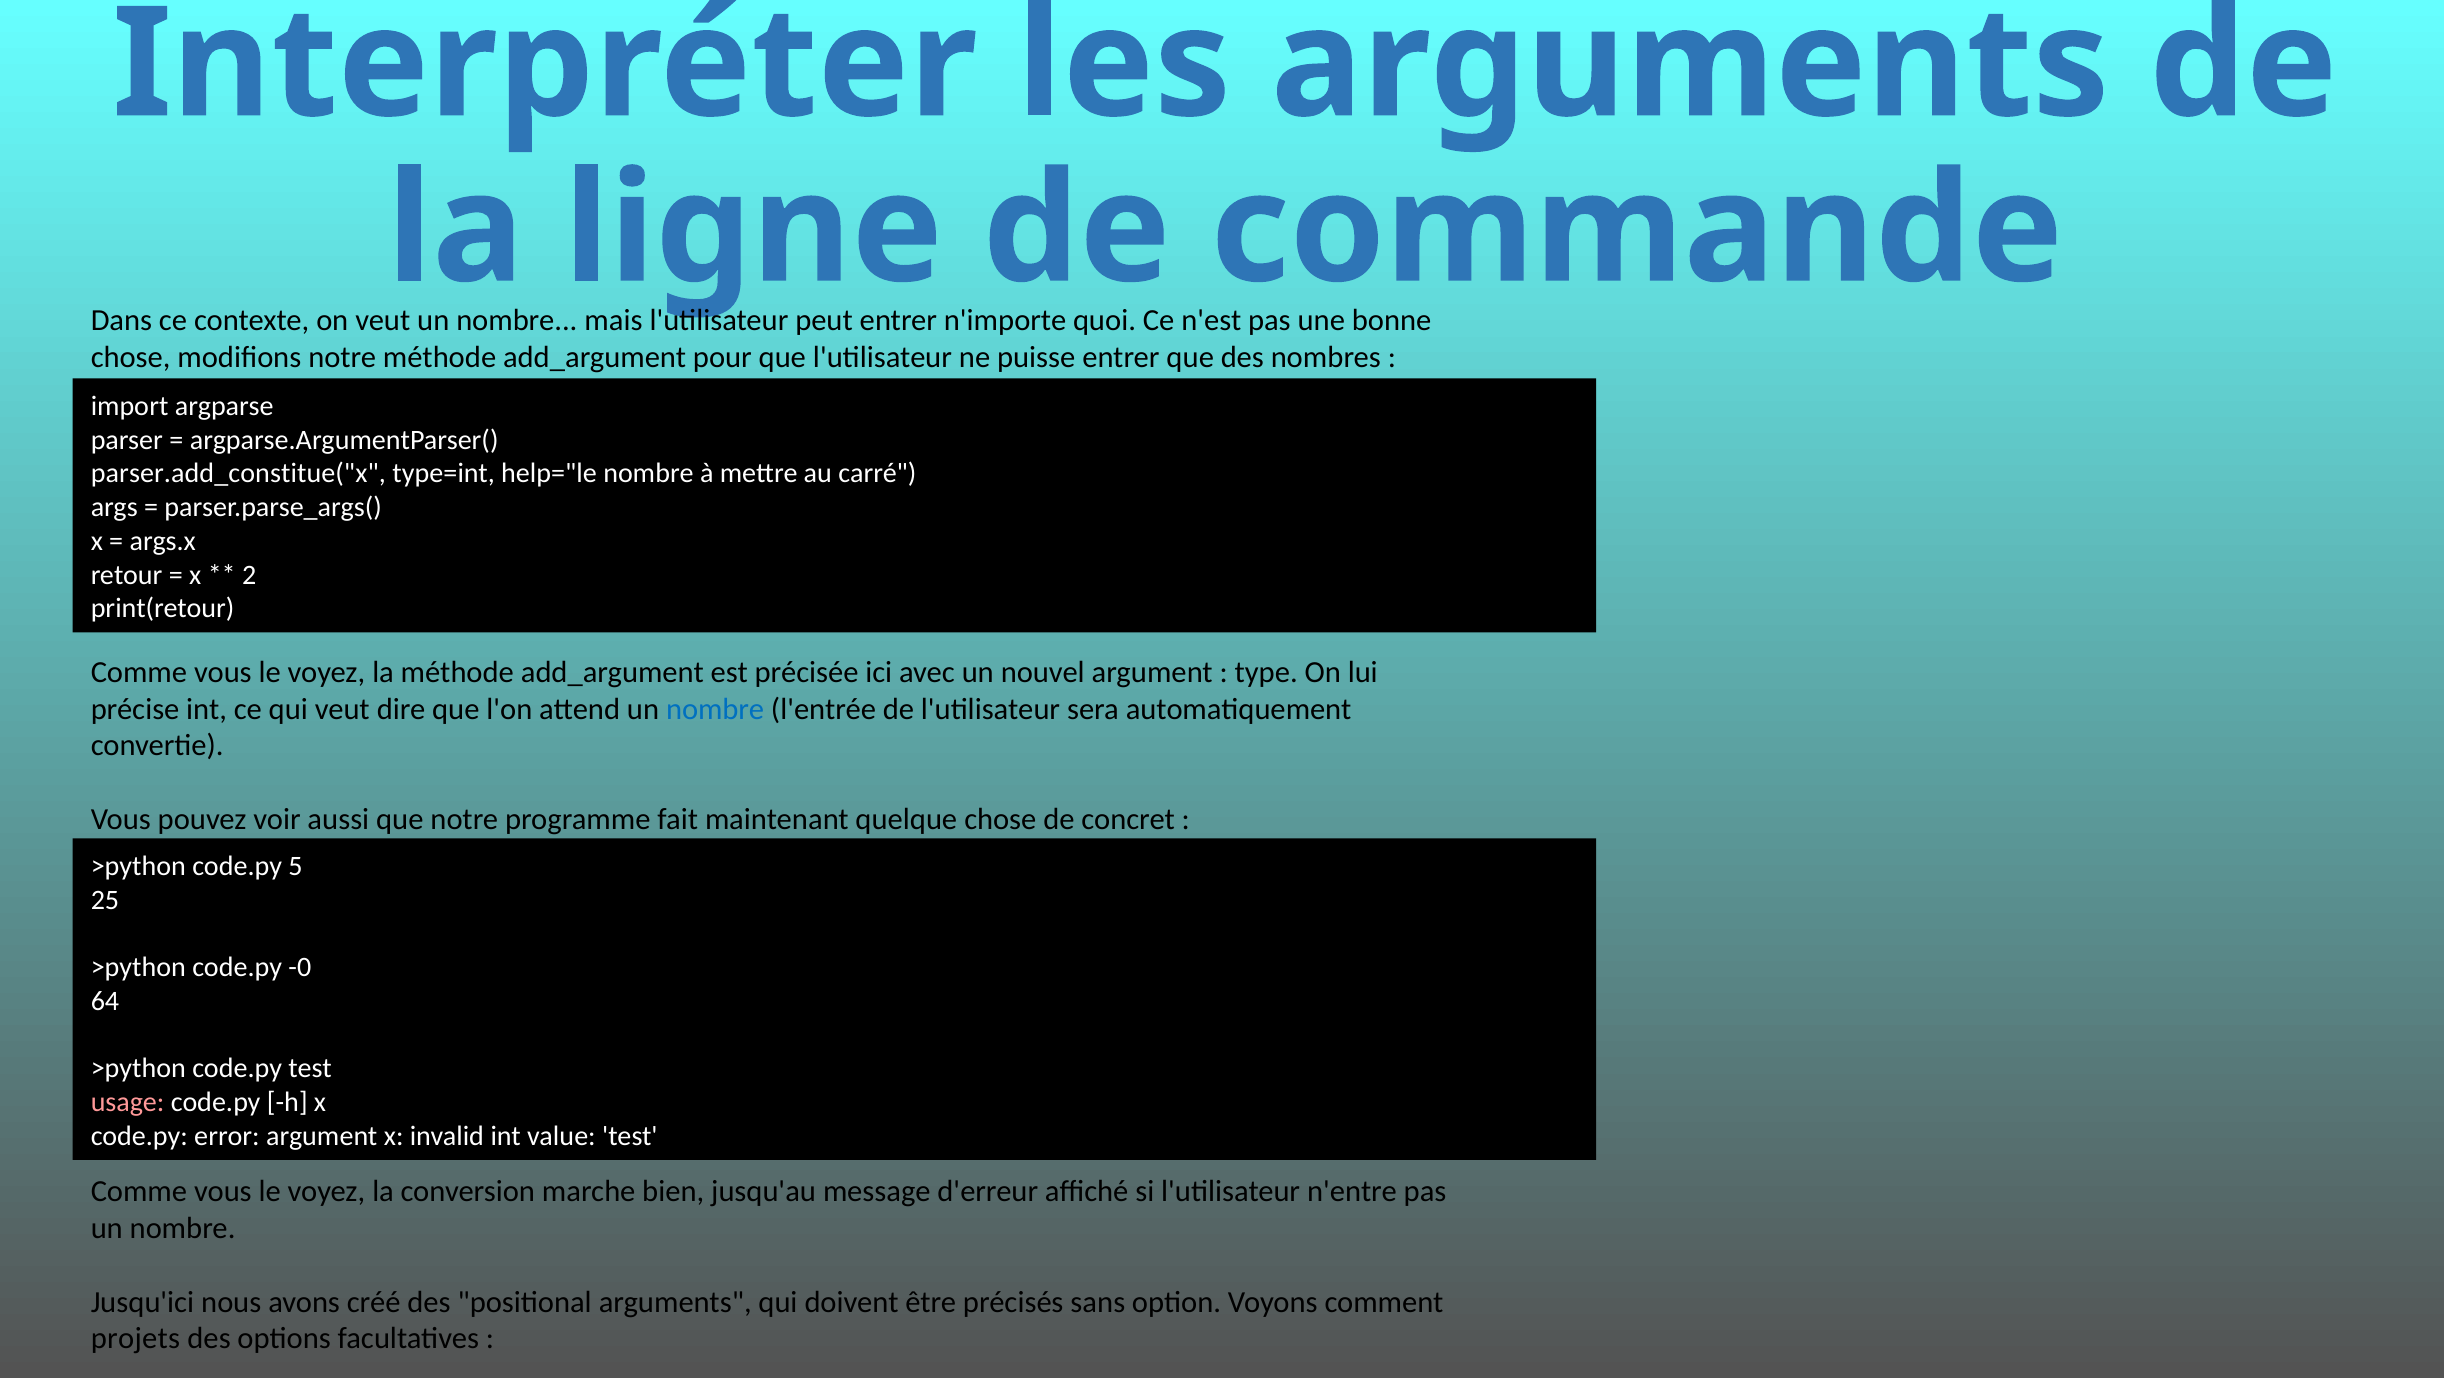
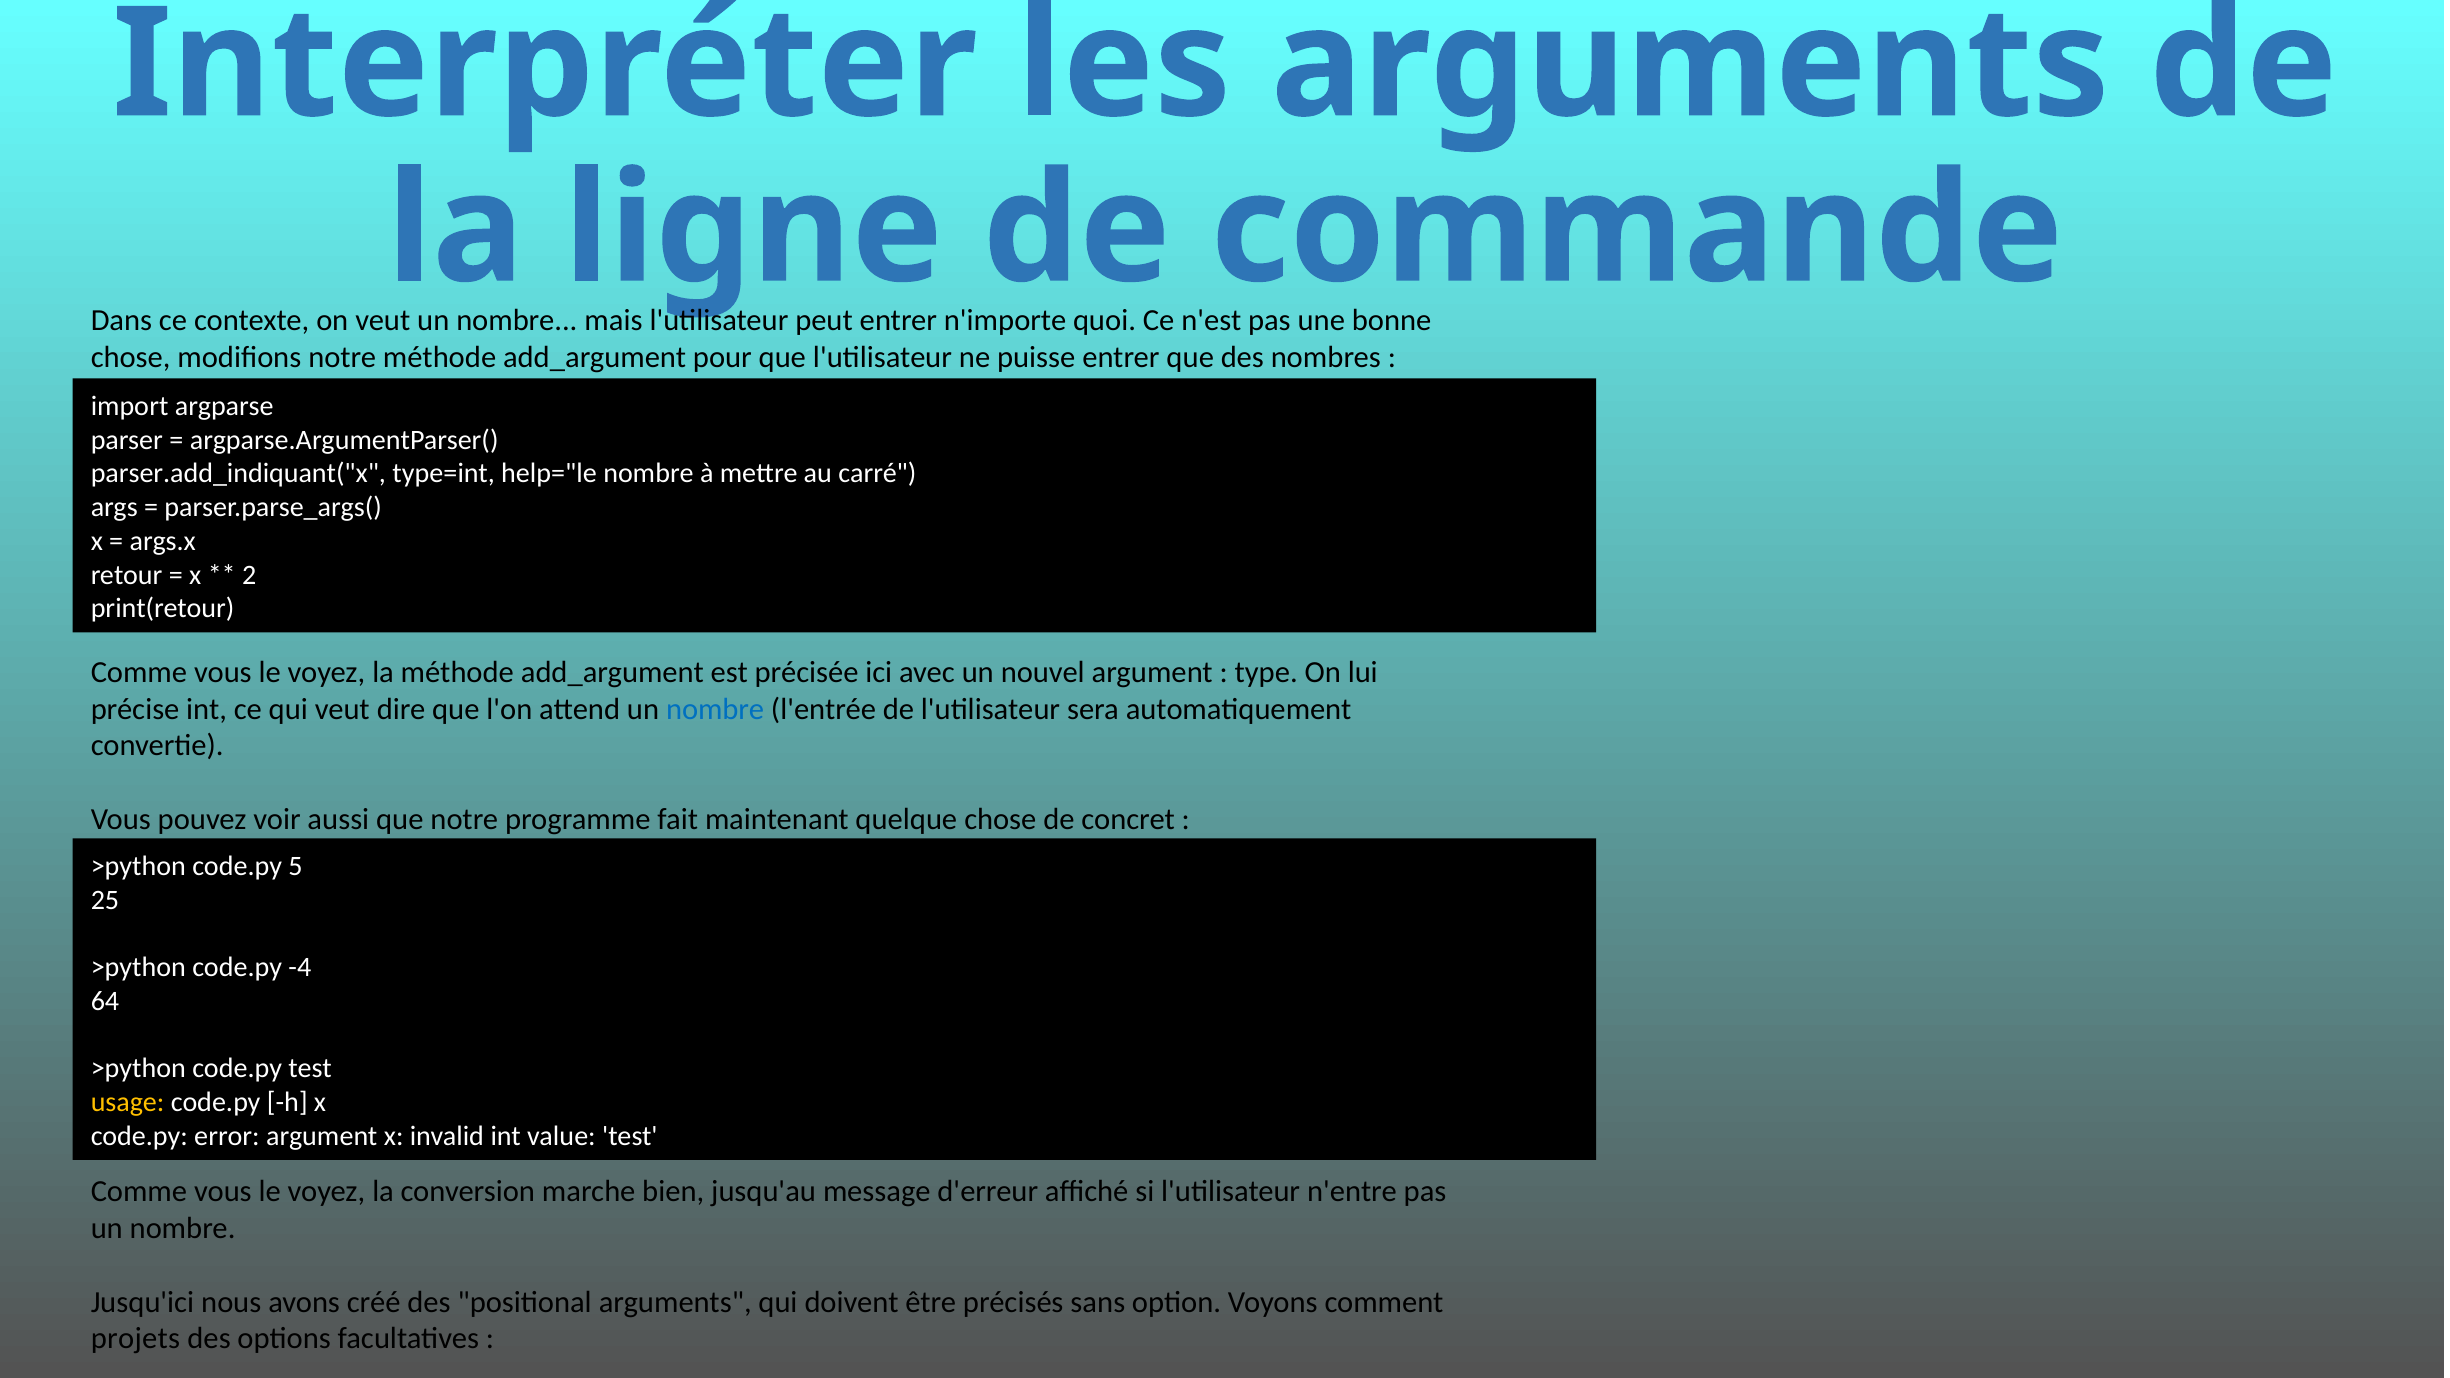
parser.add_constitue("x: parser.add_constitue("x -> parser.add_indiquant("x
-0: -0 -> -4
usage colour: pink -> yellow
